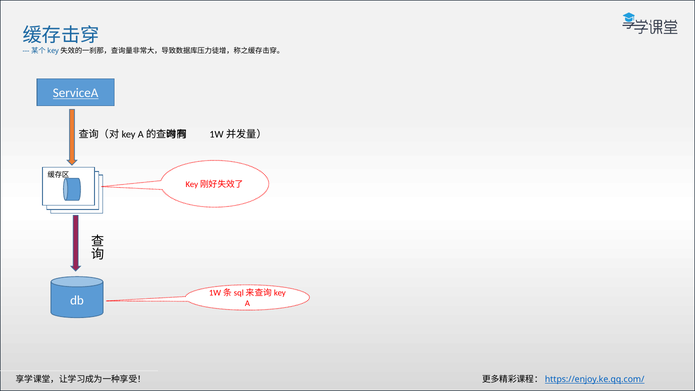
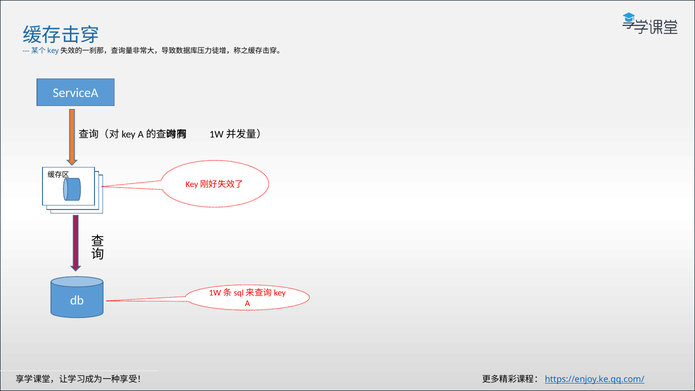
ServiceA underline: present -> none
